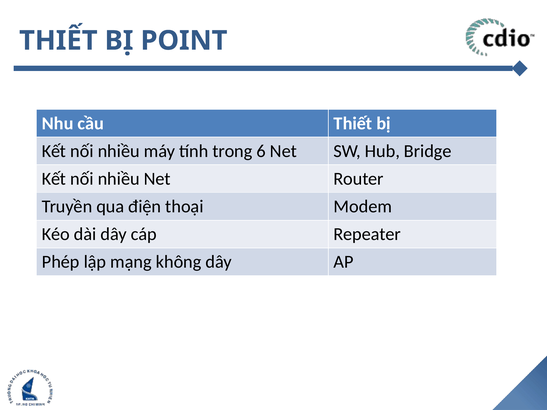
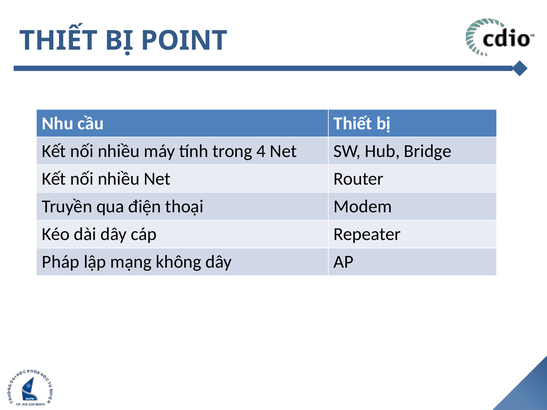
6: 6 -> 4
Phép: Phép -> Pháp
